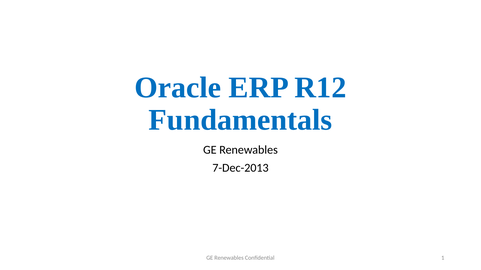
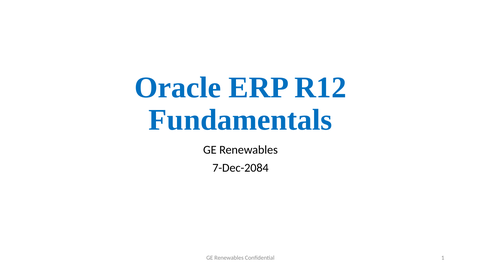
7-Dec-2013: 7-Dec-2013 -> 7-Dec-2084
